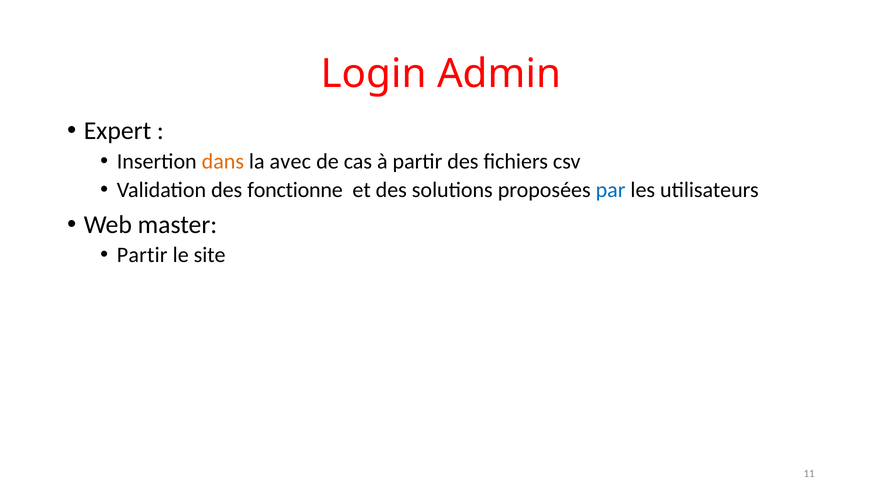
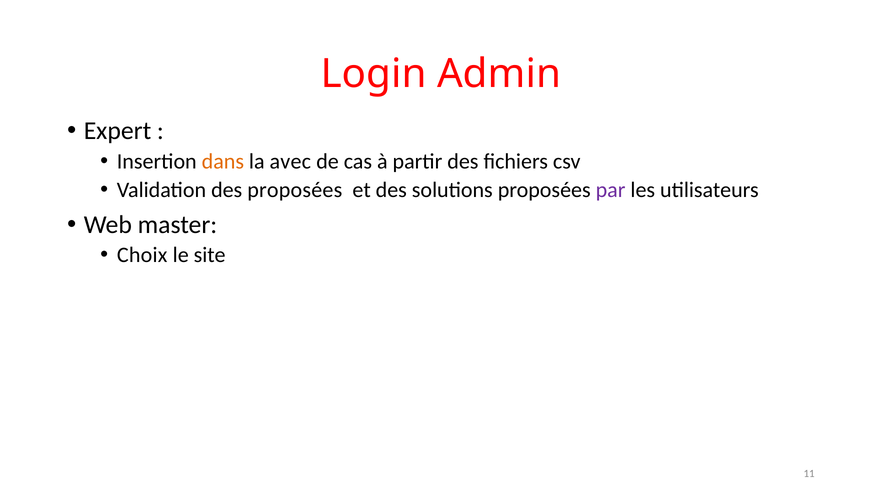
des fonctionne: fonctionne -> proposées
par colour: blue -> purple
Partir at (142, 255): Partir -> Choix
